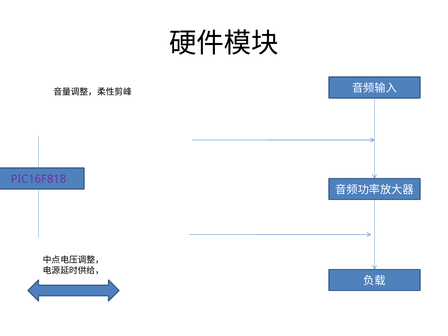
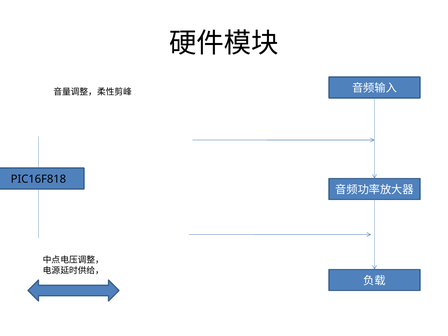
PIC16F818 colour: purple -> black
